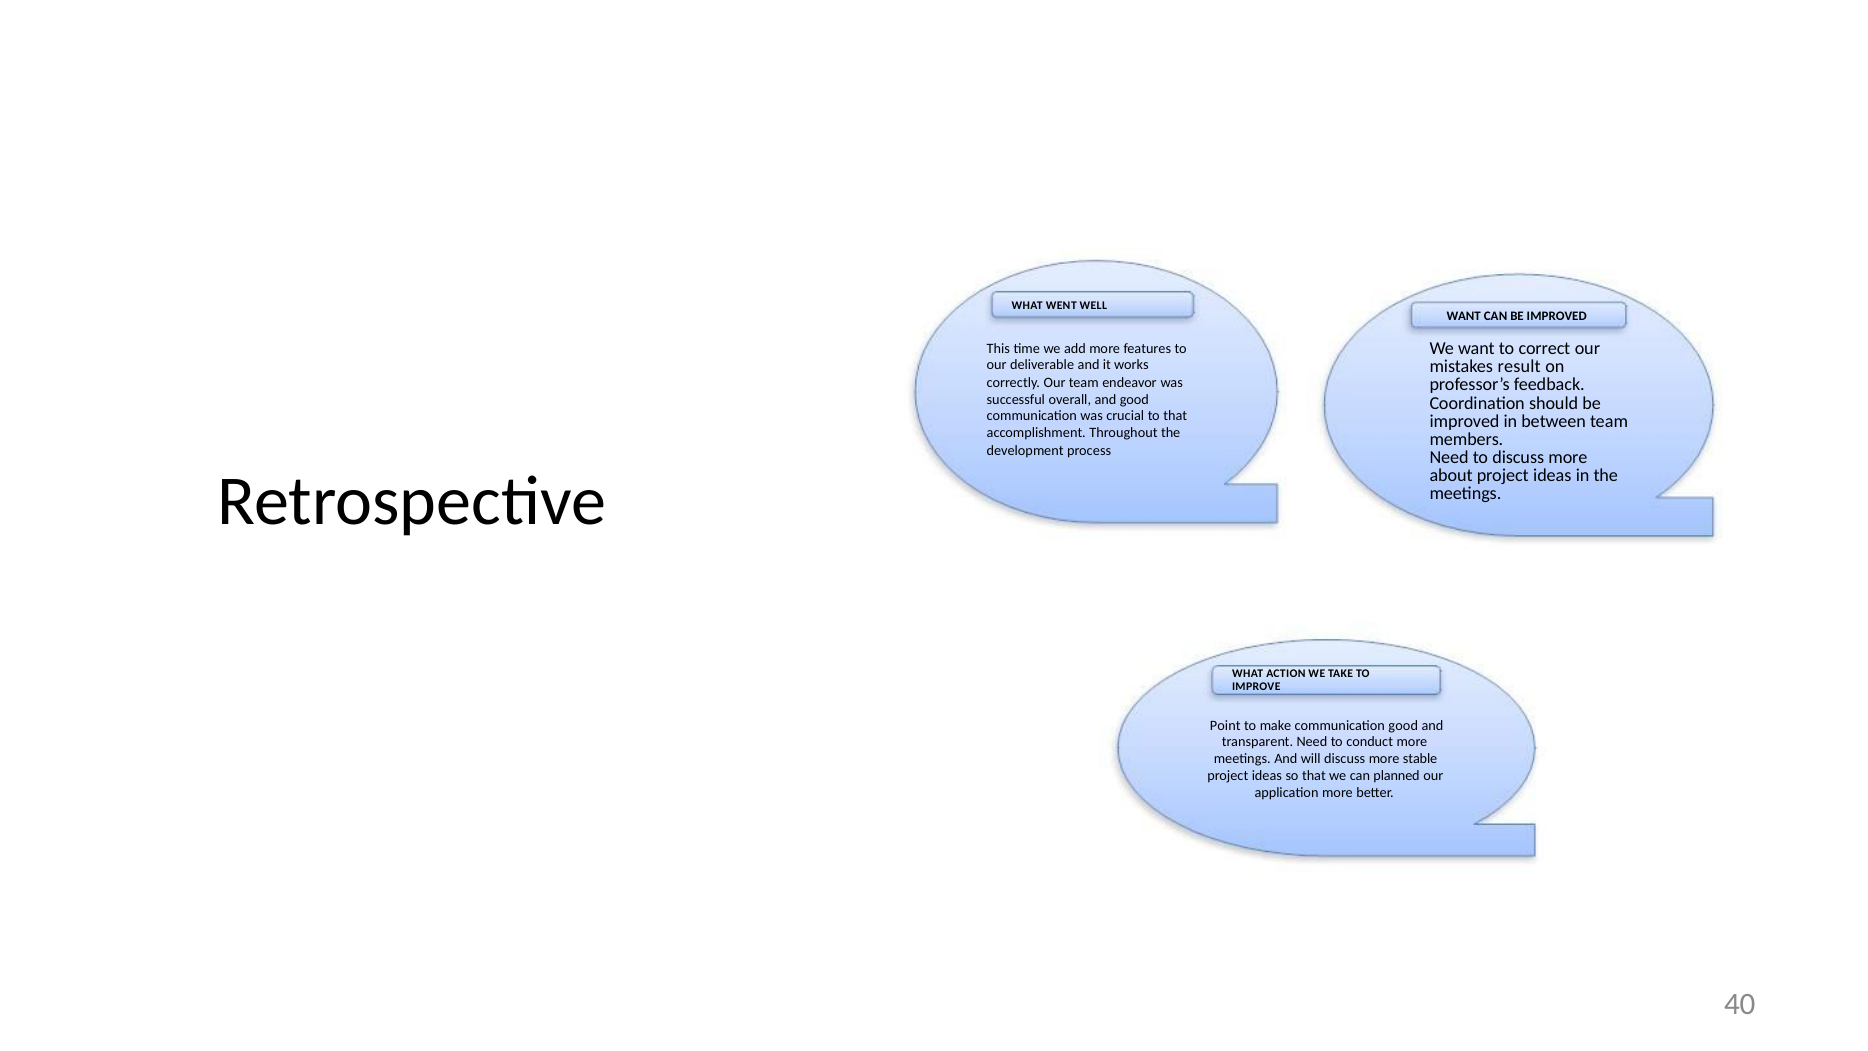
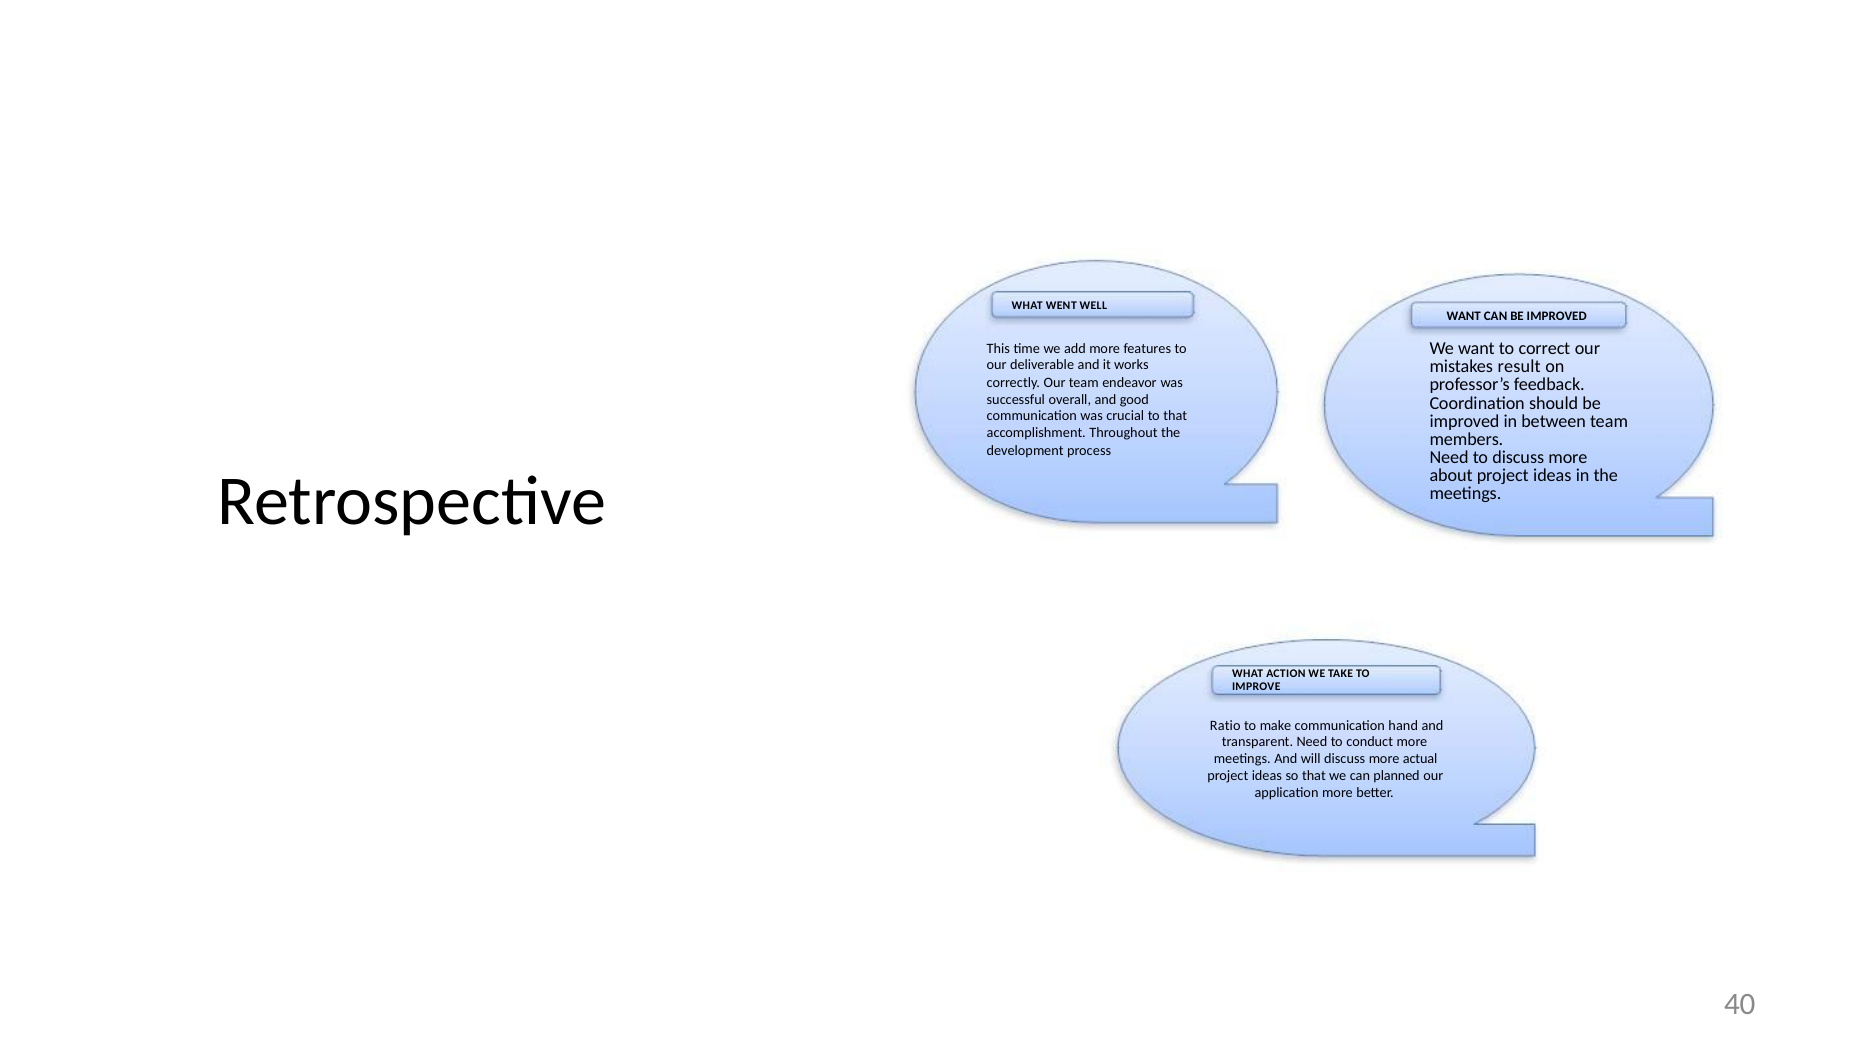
Point: Point -> Ratio
communication good: good -> hand
stable: stable -> actual
